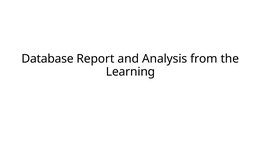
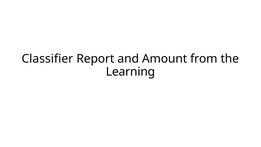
Database: Database -> Classifier
Analysis: Analysis -> Amount
